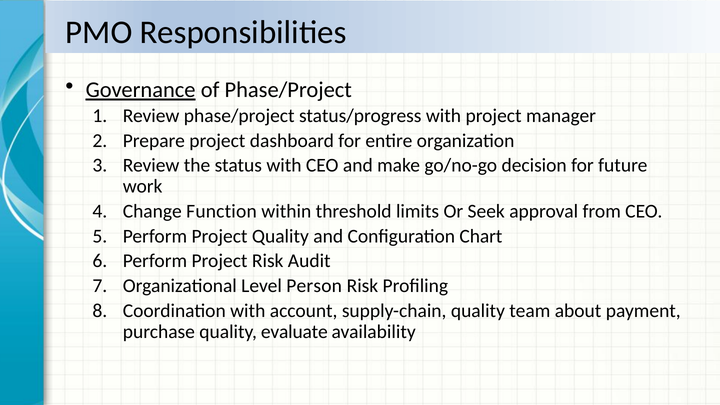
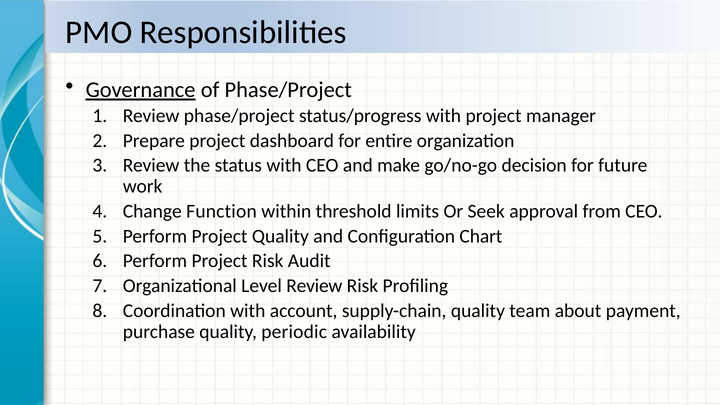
Level Person: Person -> Review
evaluate: evaluate -> periodic
